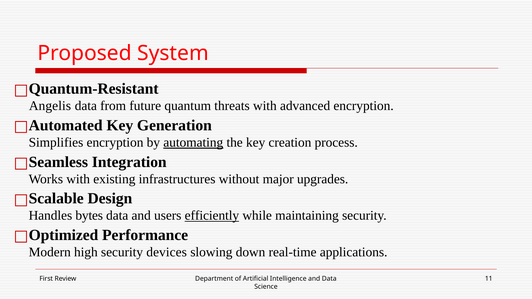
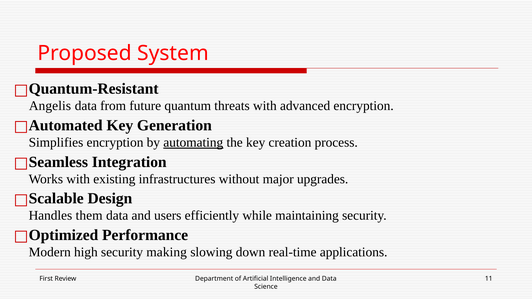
bytes: bytes -> them
efficiently underline: present -> none
devices: devices -> making
